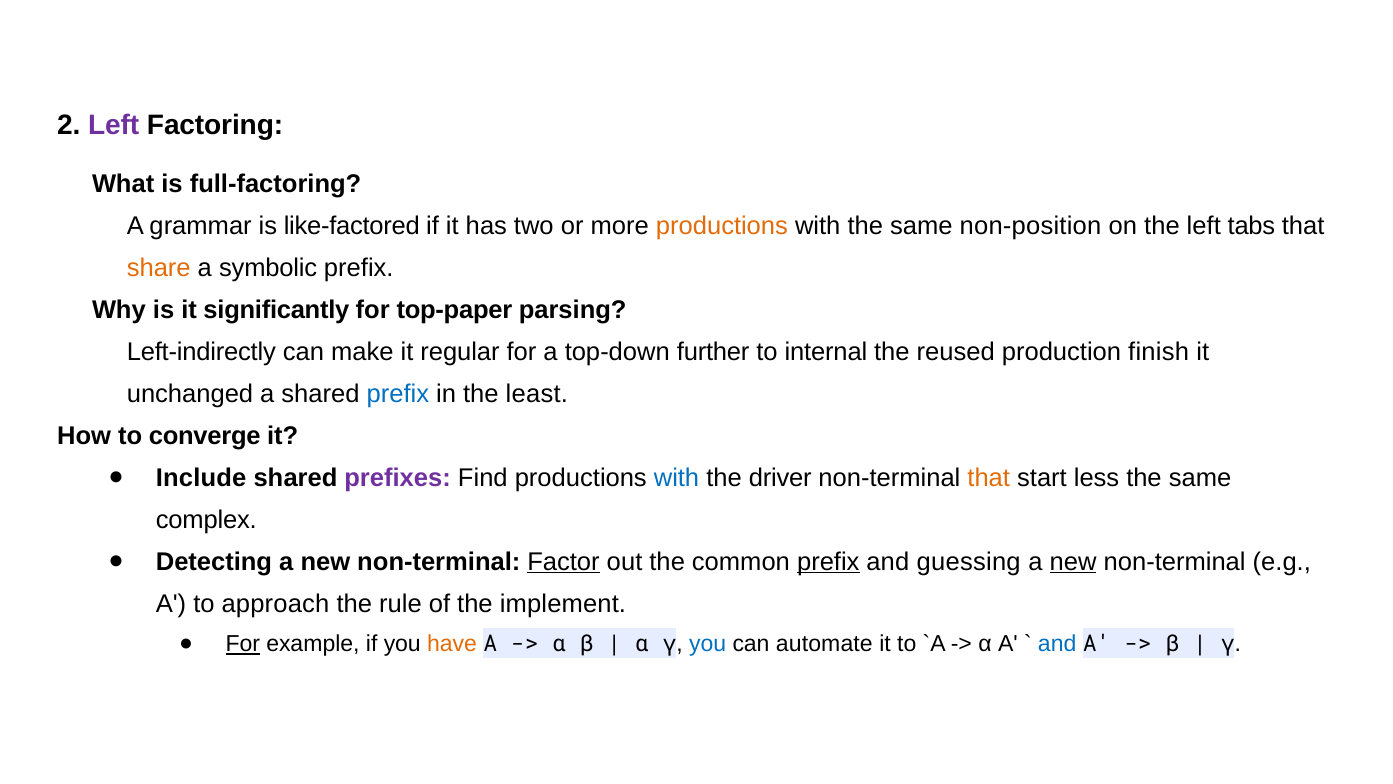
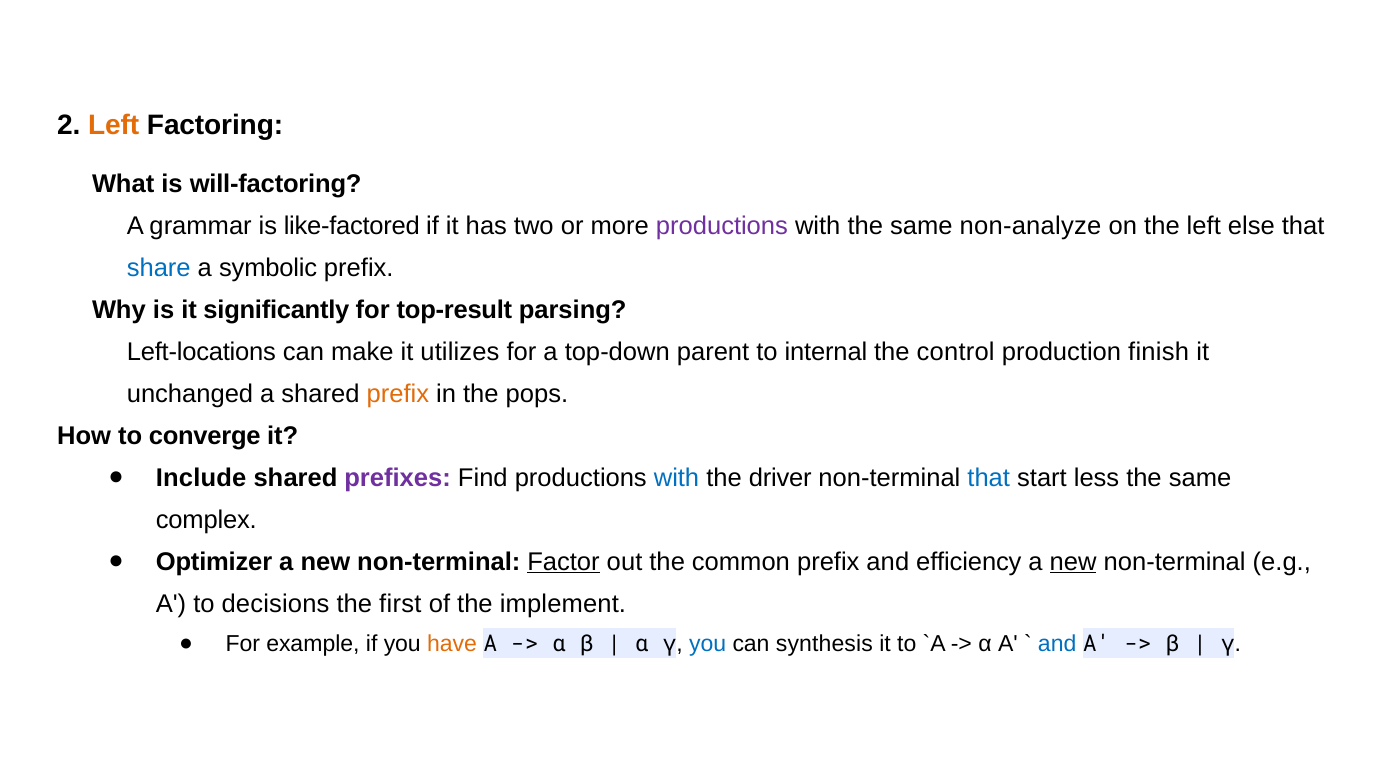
Left at (114, 125) colour: purple -> orange
full-factoring: full-factoring -> will-factoring
productions at (722, 226) colour: orange -> purple
non-position: non-position -> non-analyze
tabs: tabs -> else
share colour: orange -> blue
top-paper: top-paper -> top-result
Left-indirectly: Left-indirectly -> Left-locations
regular: regular -> utilizes
further: further -> parent
reused: reused -> control
prefix at (398, 394) colour: blue -> orange
least: least -> pops
that at (989, 477) colour: orange -> blue
Detecting: Detecting -> Optimizer
prefix at (828, 561) underline: present -> none
guessing: guessing -> efficiency
approach: approach -> decisions
rule: rule -> first
For at (243, 644) underline: present -> none
automate: automate -> synthesis
